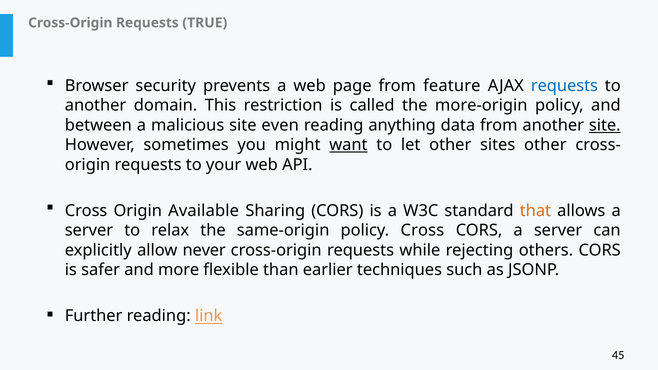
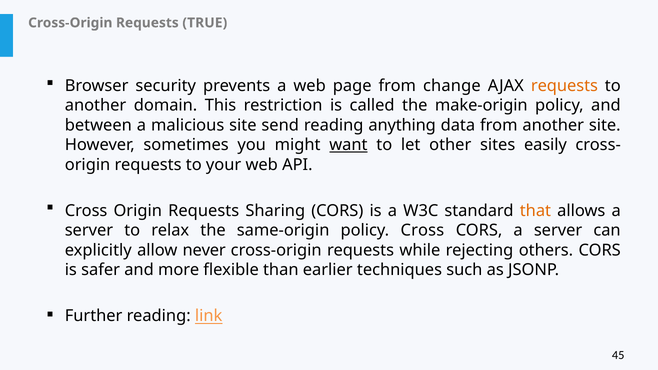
feature: feature -> change
requests at (564, 86) colour: blue -> orange
more-origin: more-origin -> make-origin
even: even -> send
site at (605, 125) underline: present -> none
sites other: other -> easily
Cross Origin Available: Available -> Requests
